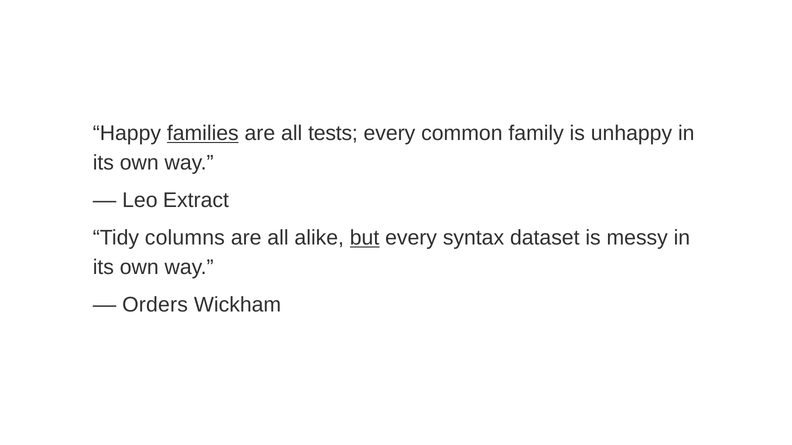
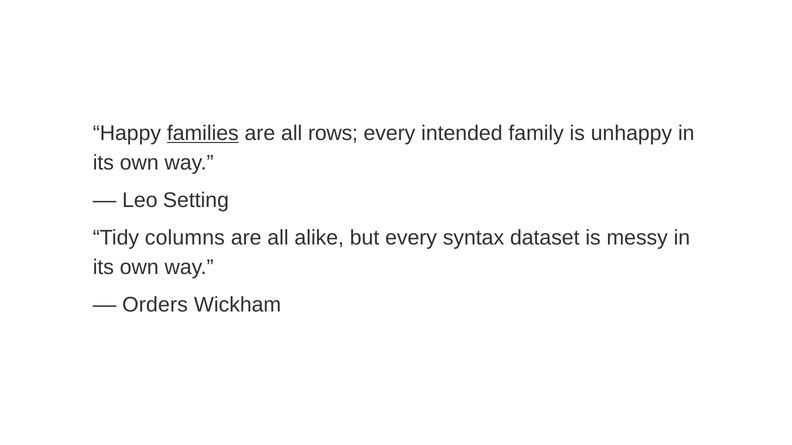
tests: tests -> rows
common: common -> intended
Extract: Extract -> Setting
but underline: present -> none
